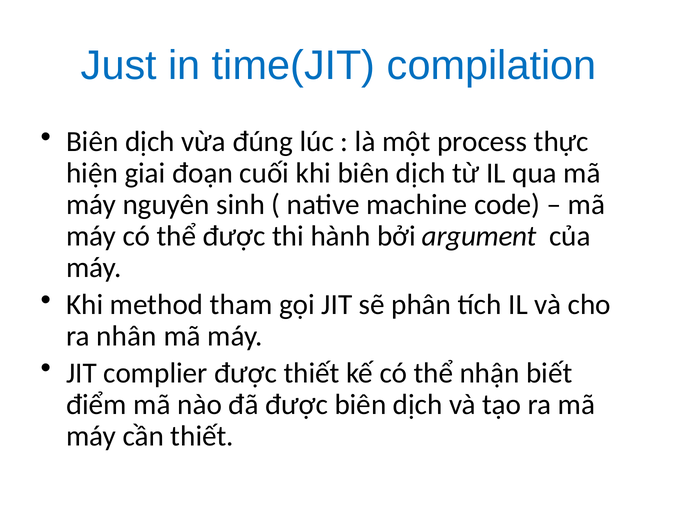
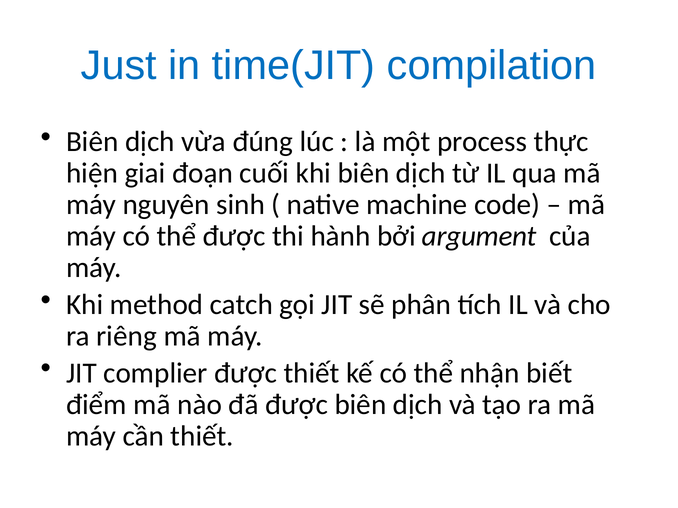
tham: tham -> catch
nhân: nhân -> riêng
